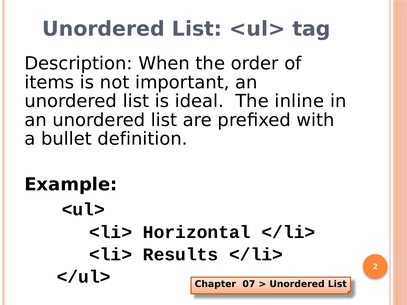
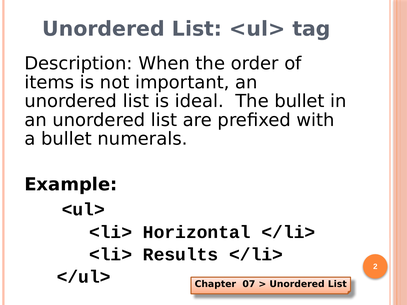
The inline: inline -> bullet
definition: definition -> numerals
